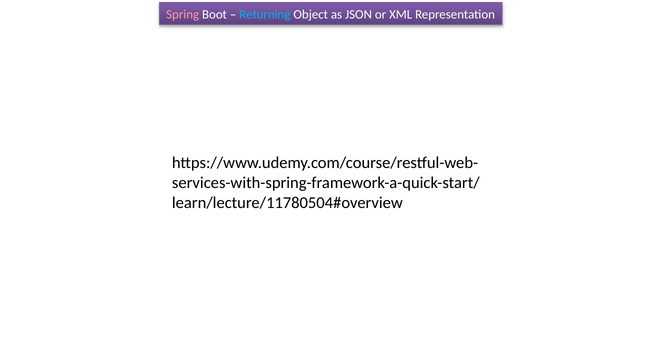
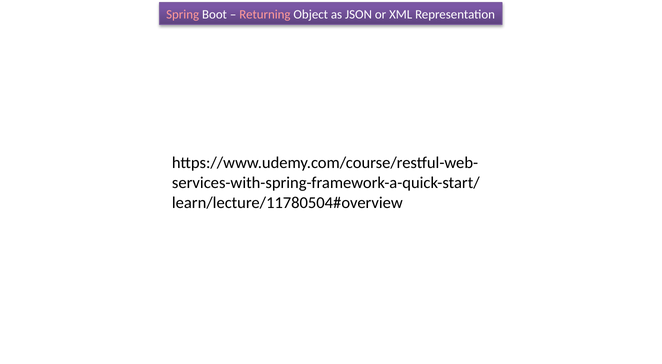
Returning colour: light blue -> pink
